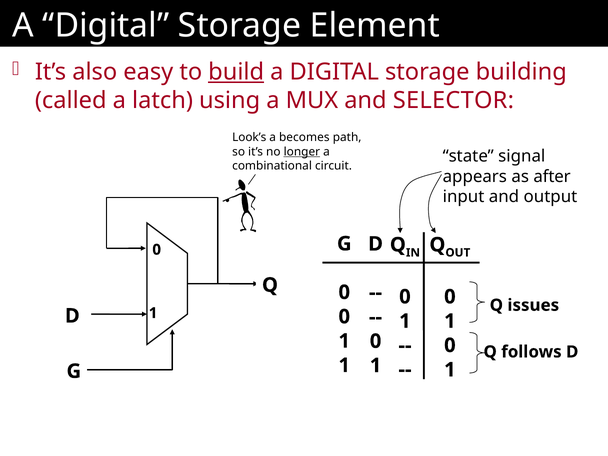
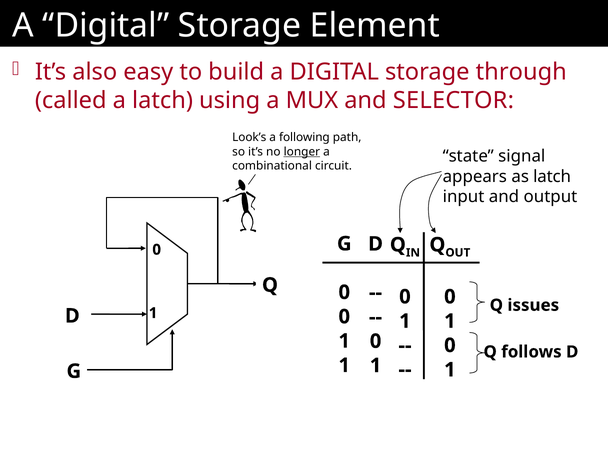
build underline: present -> none
building: building -> through
becomes: becomes -> following
as after: after -> latch
